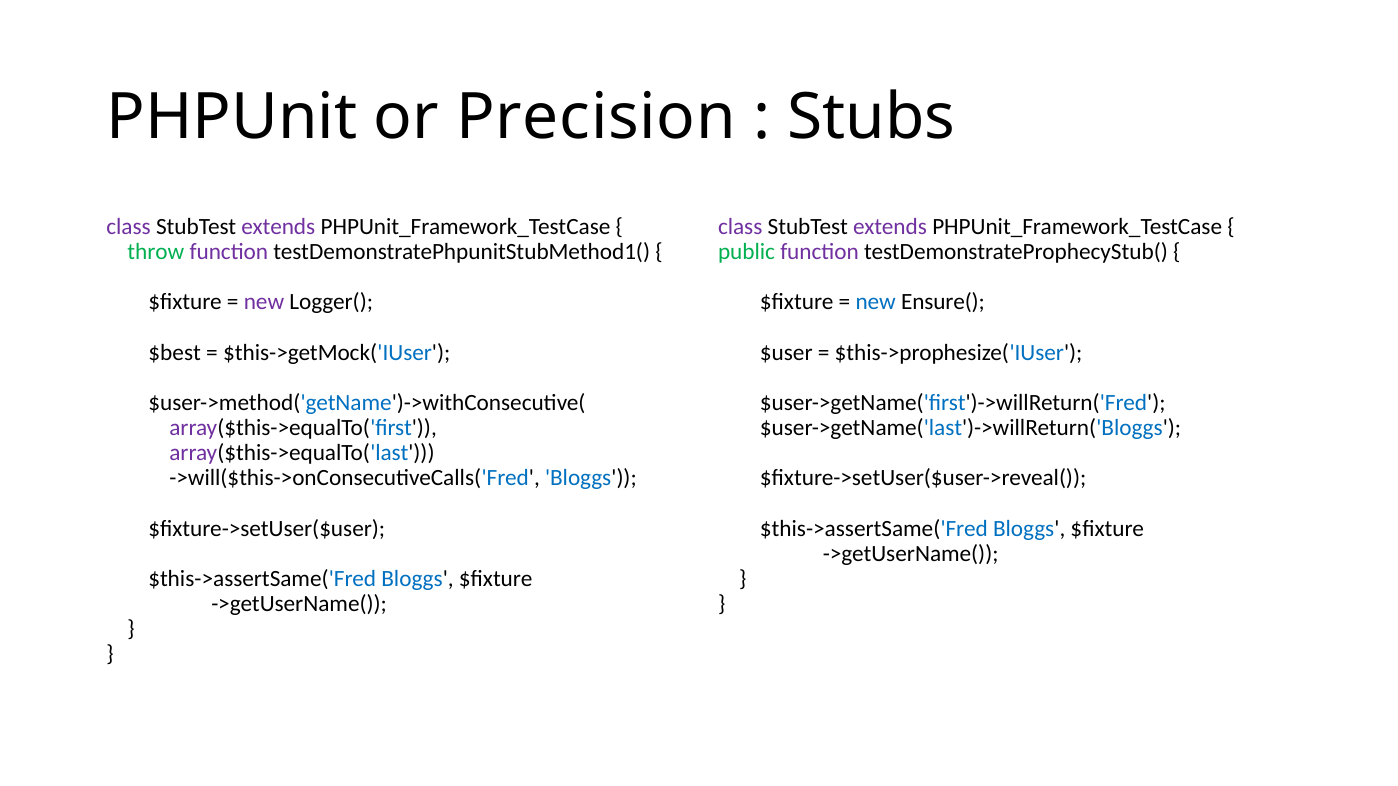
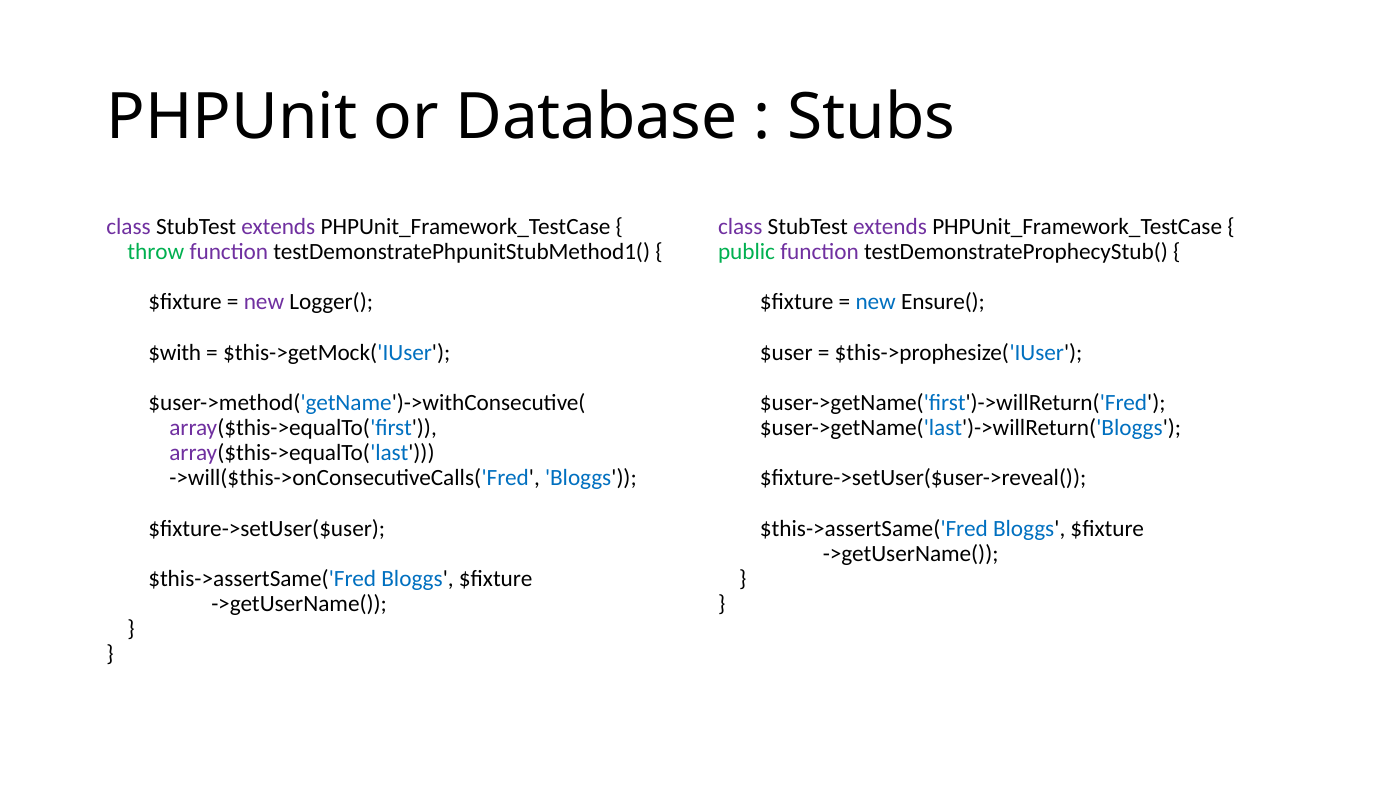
Precision: Precision -> Database
$best: $best -> $with
